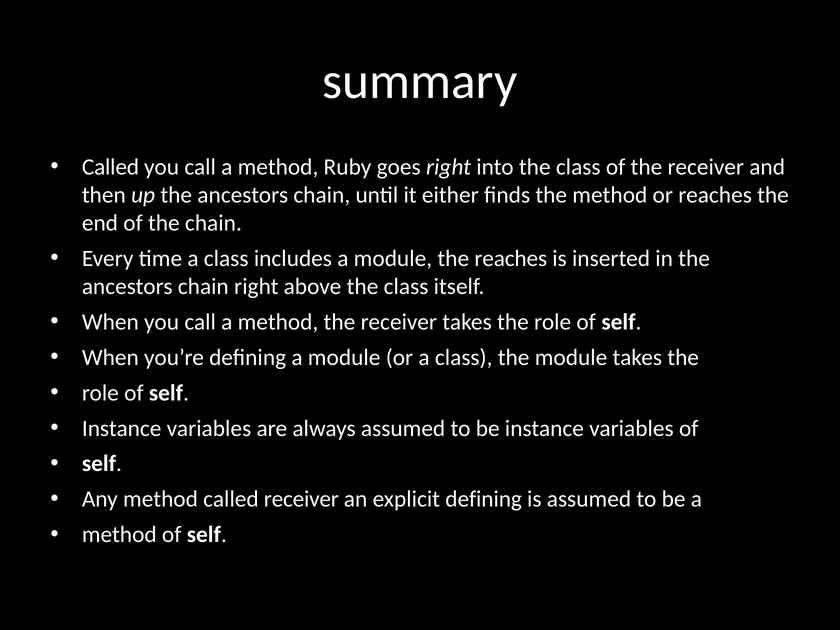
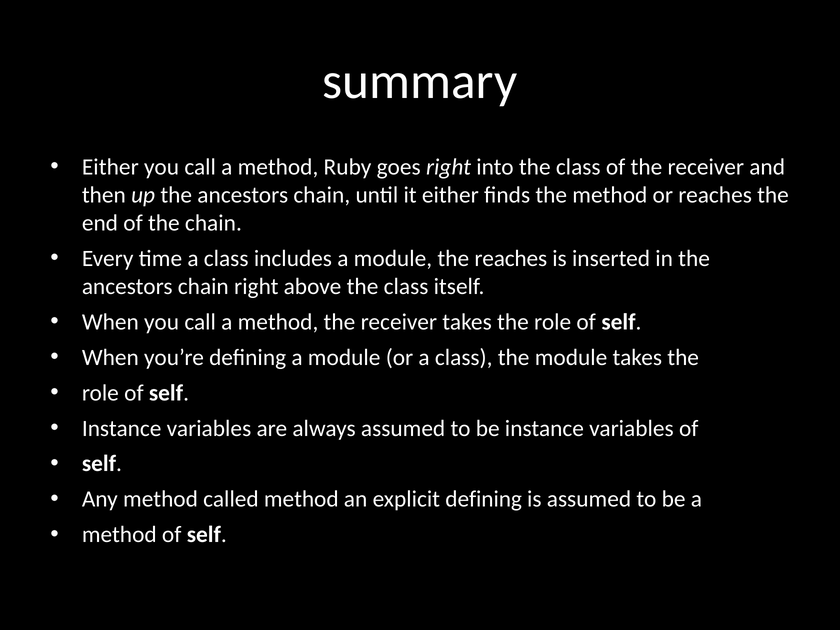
Called at (110, 167): Called -> Either
called receiver: receiver -> method
